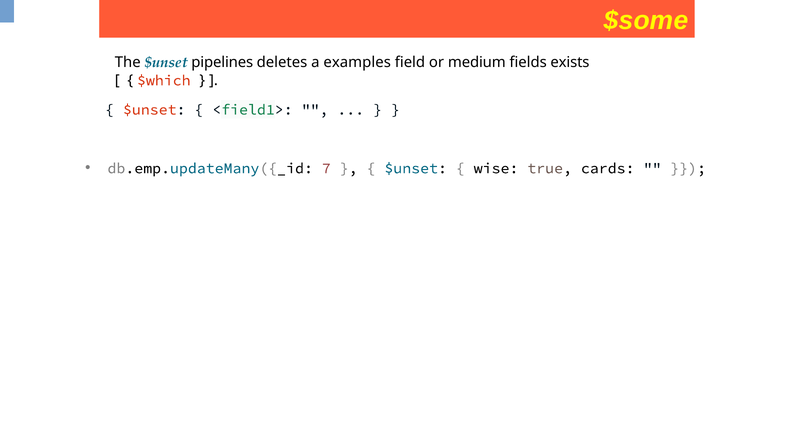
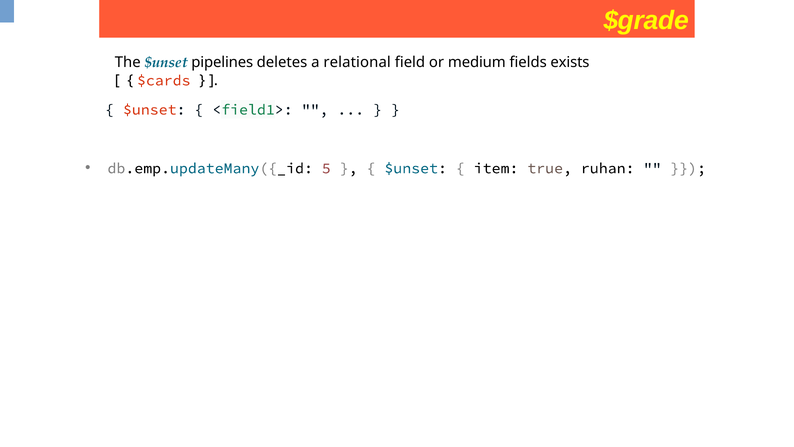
$some: $some -> $grade
examples: examples -> relational
$which: $which -> $cards
7: 7 -> 5
wise: wise -> item
cards: cards -> ruhan
